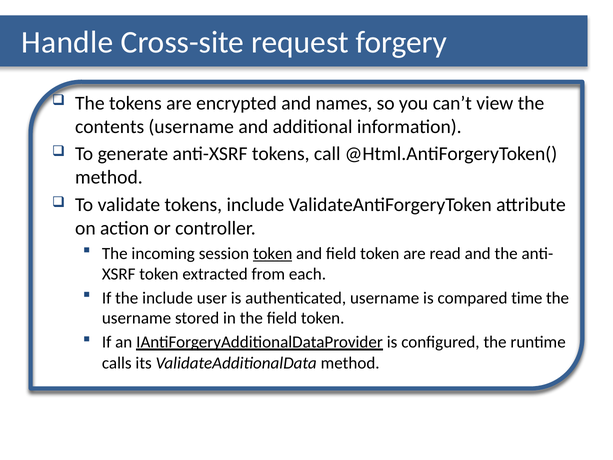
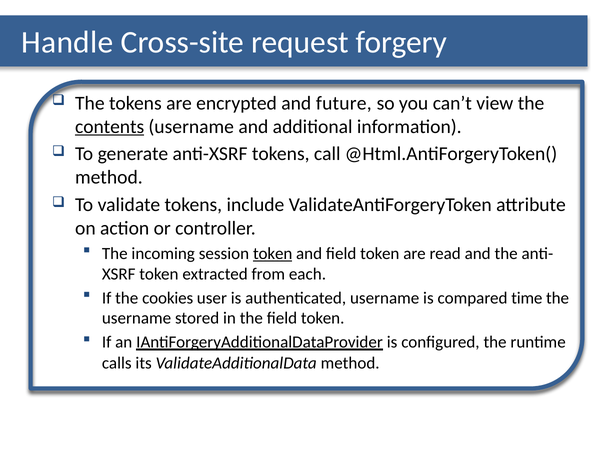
names: names -> future
contents underline: none -> present
the include: include -> cookies
